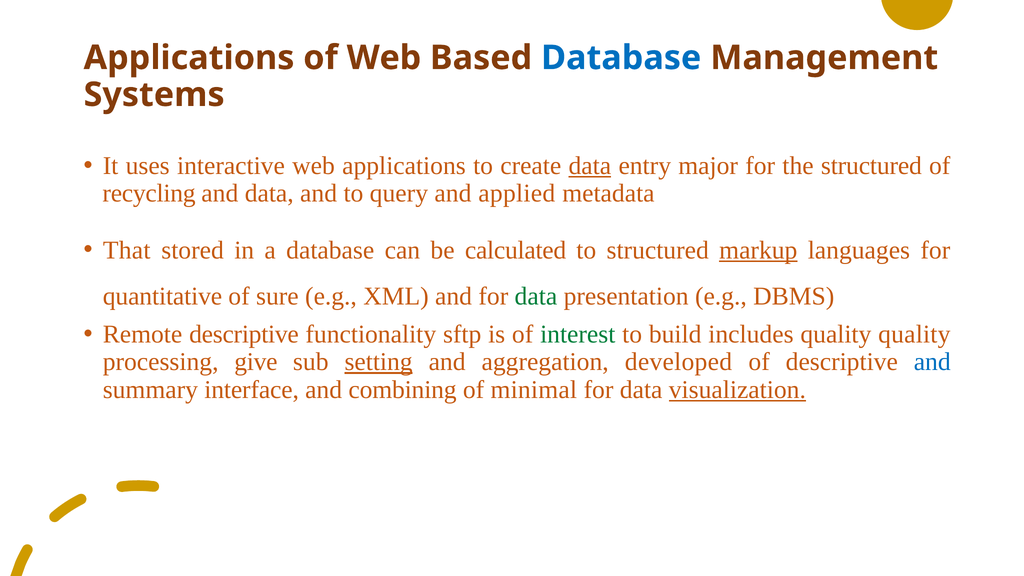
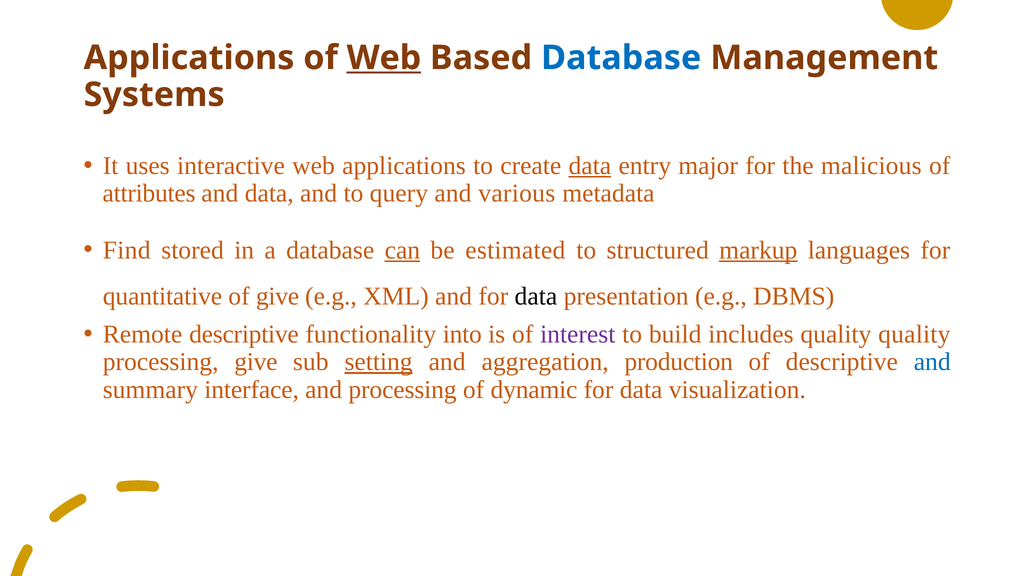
Web at (384, 58) underline: none -> present
the structured: structured -> malicious
recycling: recycling -> attributes
applied: applied -> various
That: That -> Find
can underline: none -> present
calculated: calculated -> estimated
of sure: sure -> give
data at (536, 296) colour: green -> black
sftp: sftp -> into
interest colour: green -> purple
developed: developed -> production
and combining: combining -> processing
minimal: minimal -> dynamic
visualization underline: present -> none
